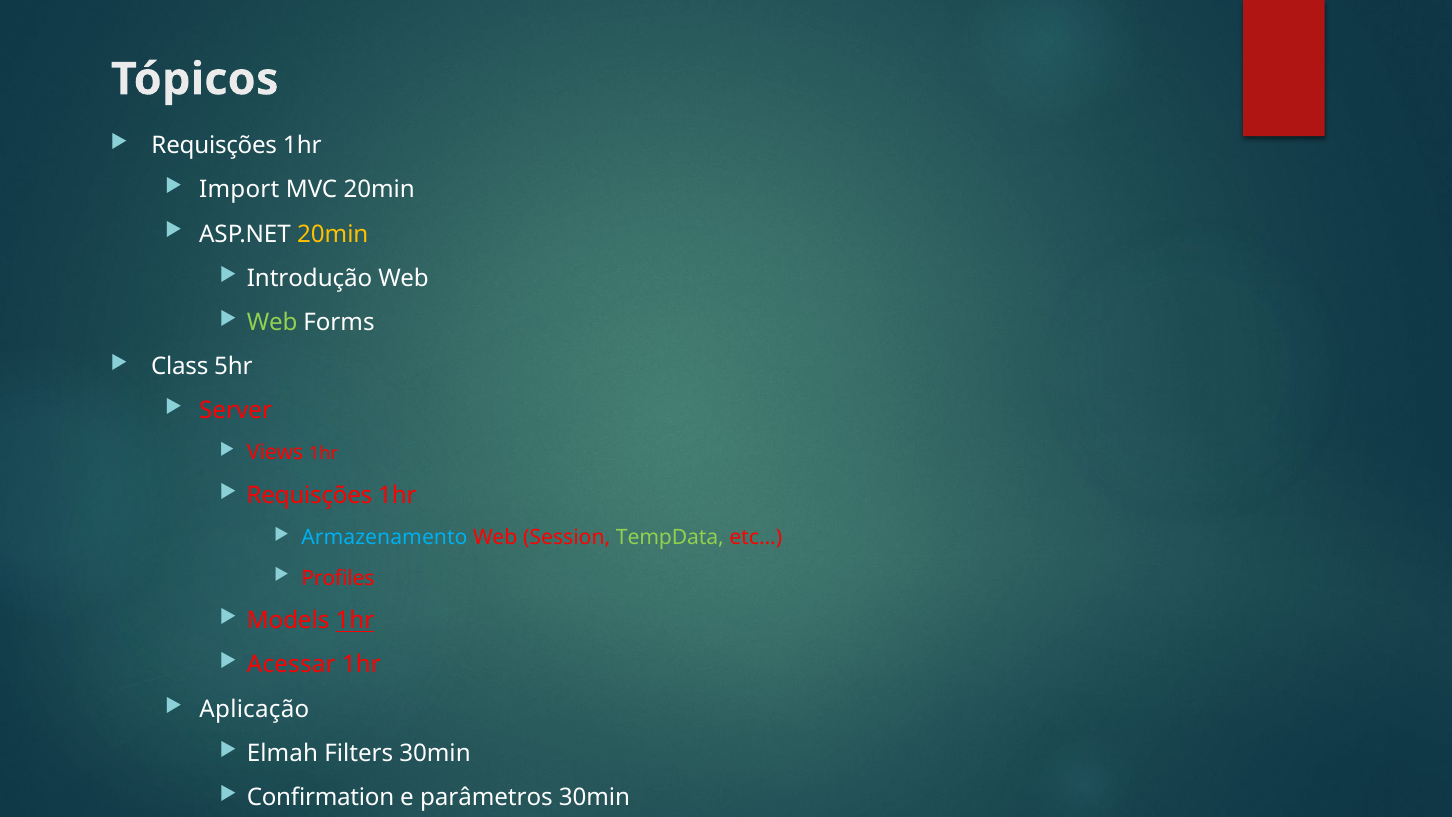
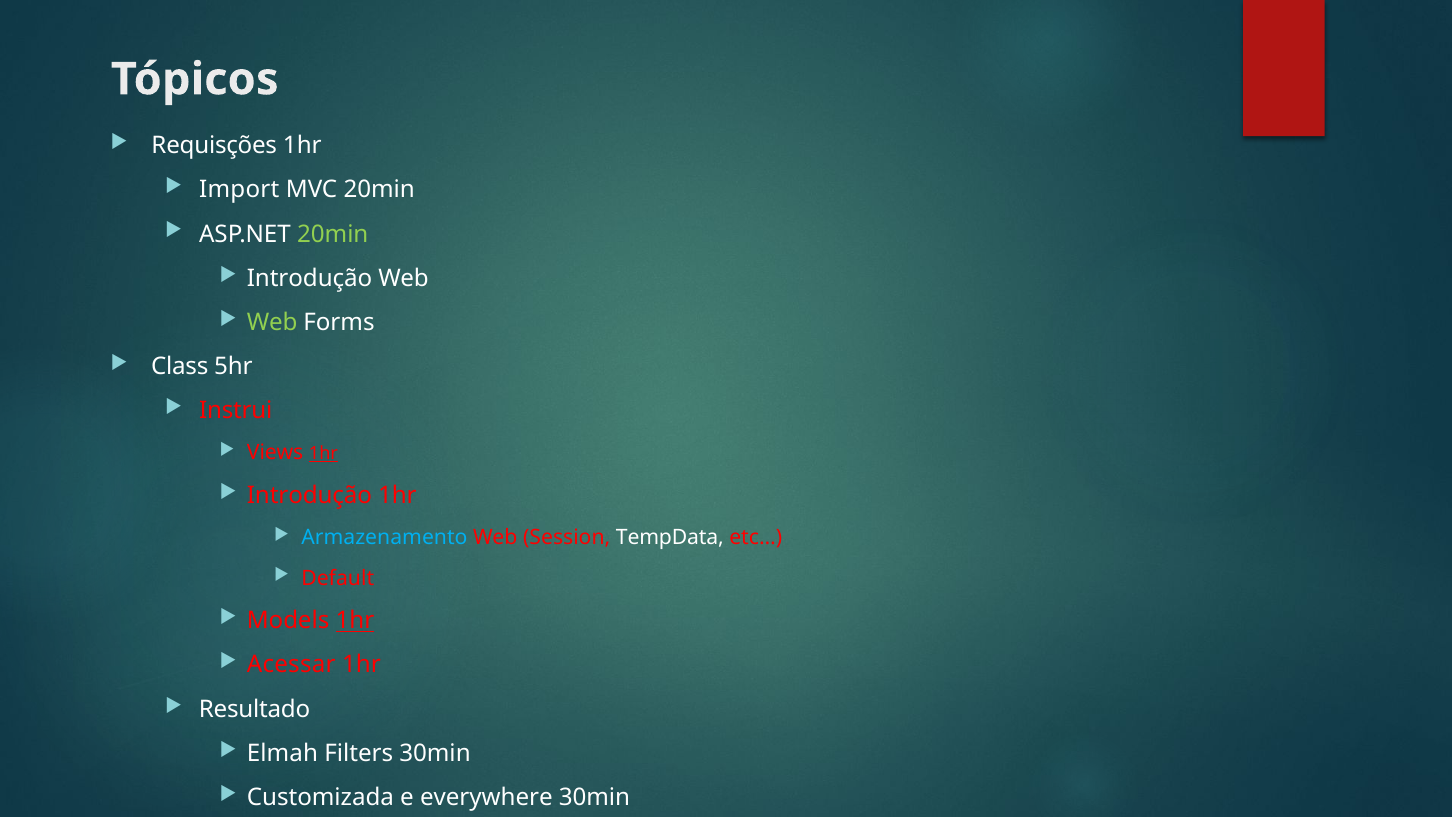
20min at (333, 234) colour: yellow -> light green
Server: Server -> Instrui
1hr at (323, 454) underline: none -> present
Requisções at (309, 495): Requisções -> Introdução
TempData colour: light green -> white
Profiles: Profiles -> Default
Aplicação: Aplicação -> Resultado
Confirmation: Confirmation -> Customizada
parâmetros: parâmetros -> everywhere
